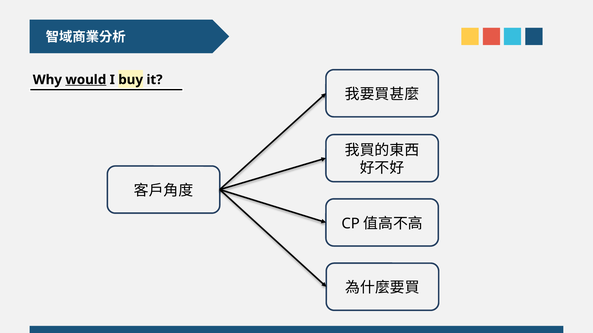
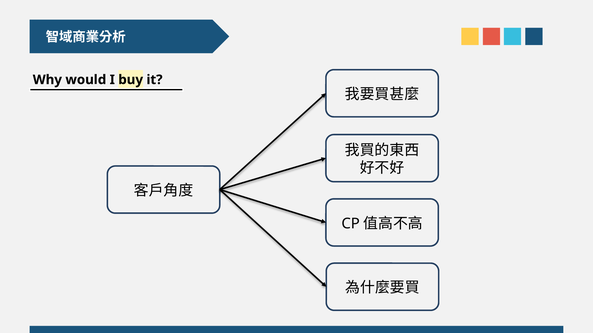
would underline: present -> none
